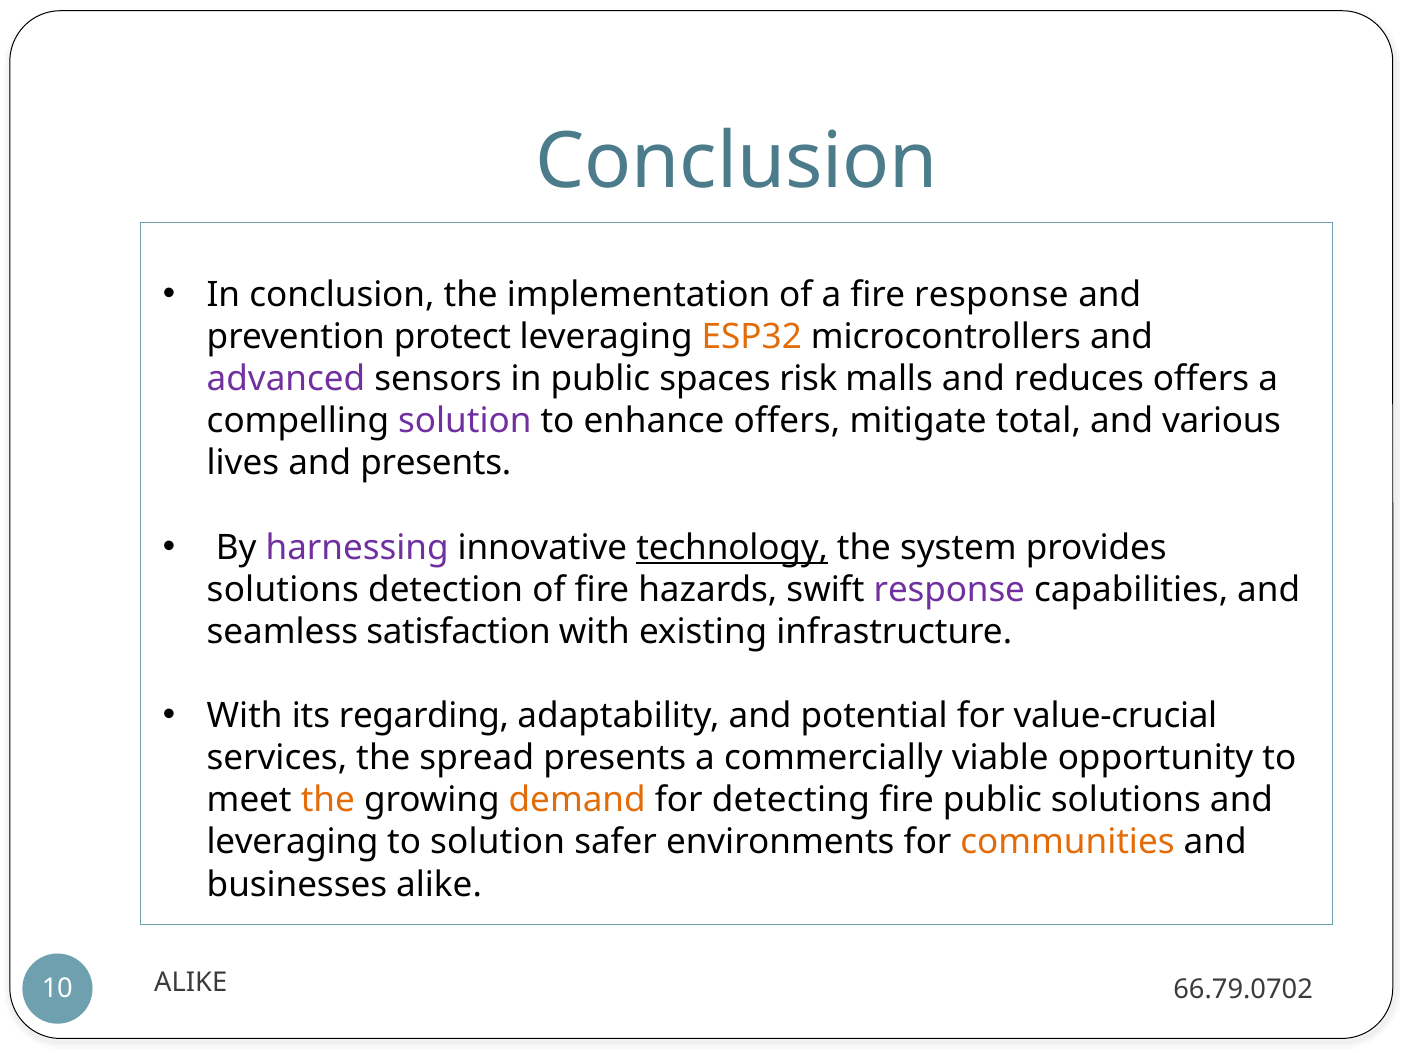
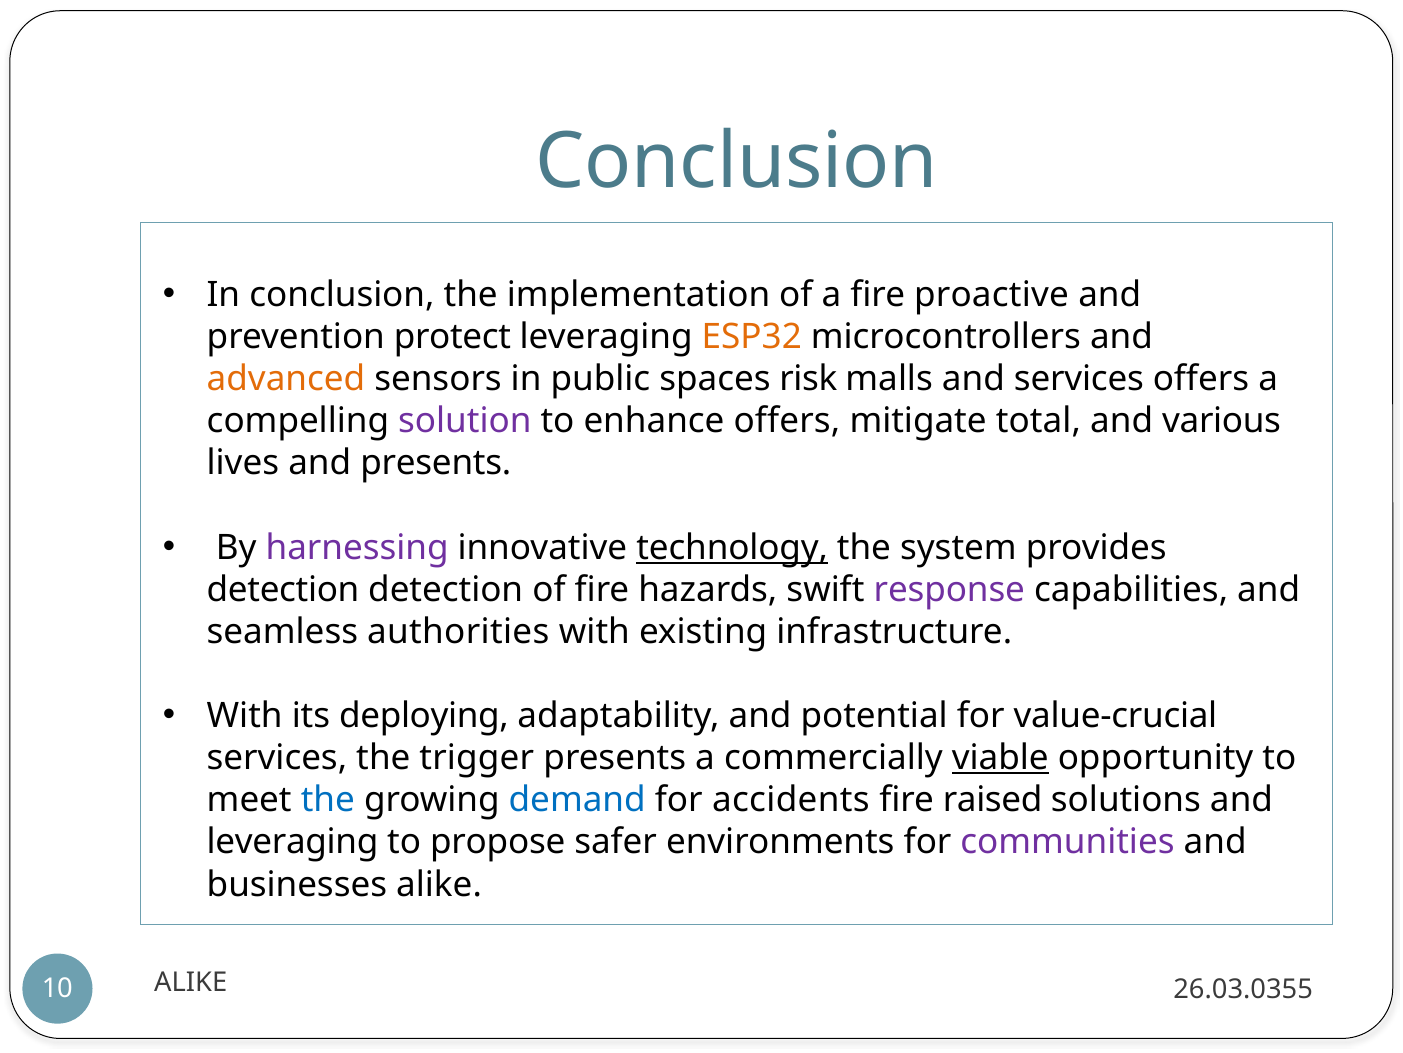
fire response: response -> proactive
advanced colour: purple -> orange
and reduces: reduces -> services
solutions at (283, 589): solutions -> detection
satisfaction: satisfaction -> authorities
regarding: regarding -> deploying
spread: spread -> trigger
viable underline: none -> present
the at (328, 800) colour: orange -> blue
demand colour: orange -> blue
detecting: detecting -> accidents
fire public: public -> raised
to solution: solution -> propose
communities colour: orange -> purple
66.79.0702: 66.79.0702 -> 26.03.0355
